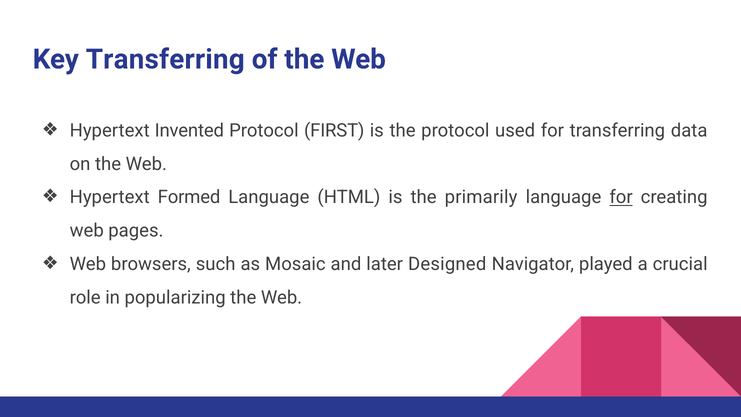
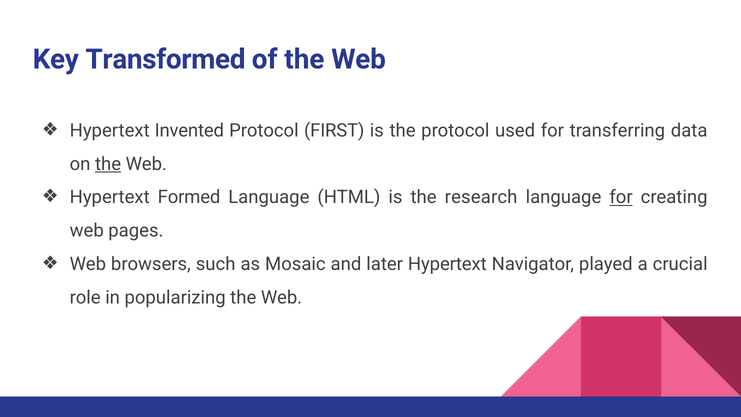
Key Transferring: Transferring -> Transformed
the at (108, 164) underline: none -> present
primarily: primarily -> research
later Designed: Designed -> Hypertext
